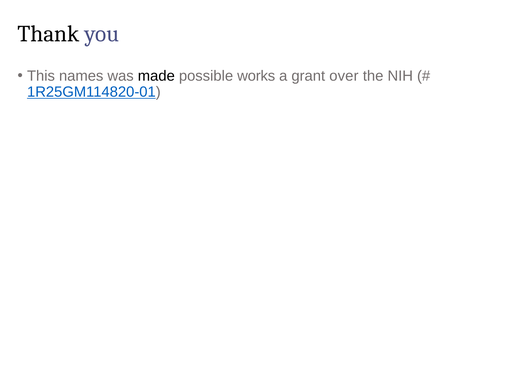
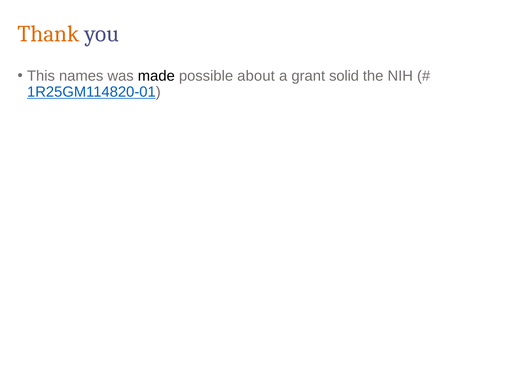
Thank colour: black -> orange
works: works -> about
over: over -> solid
